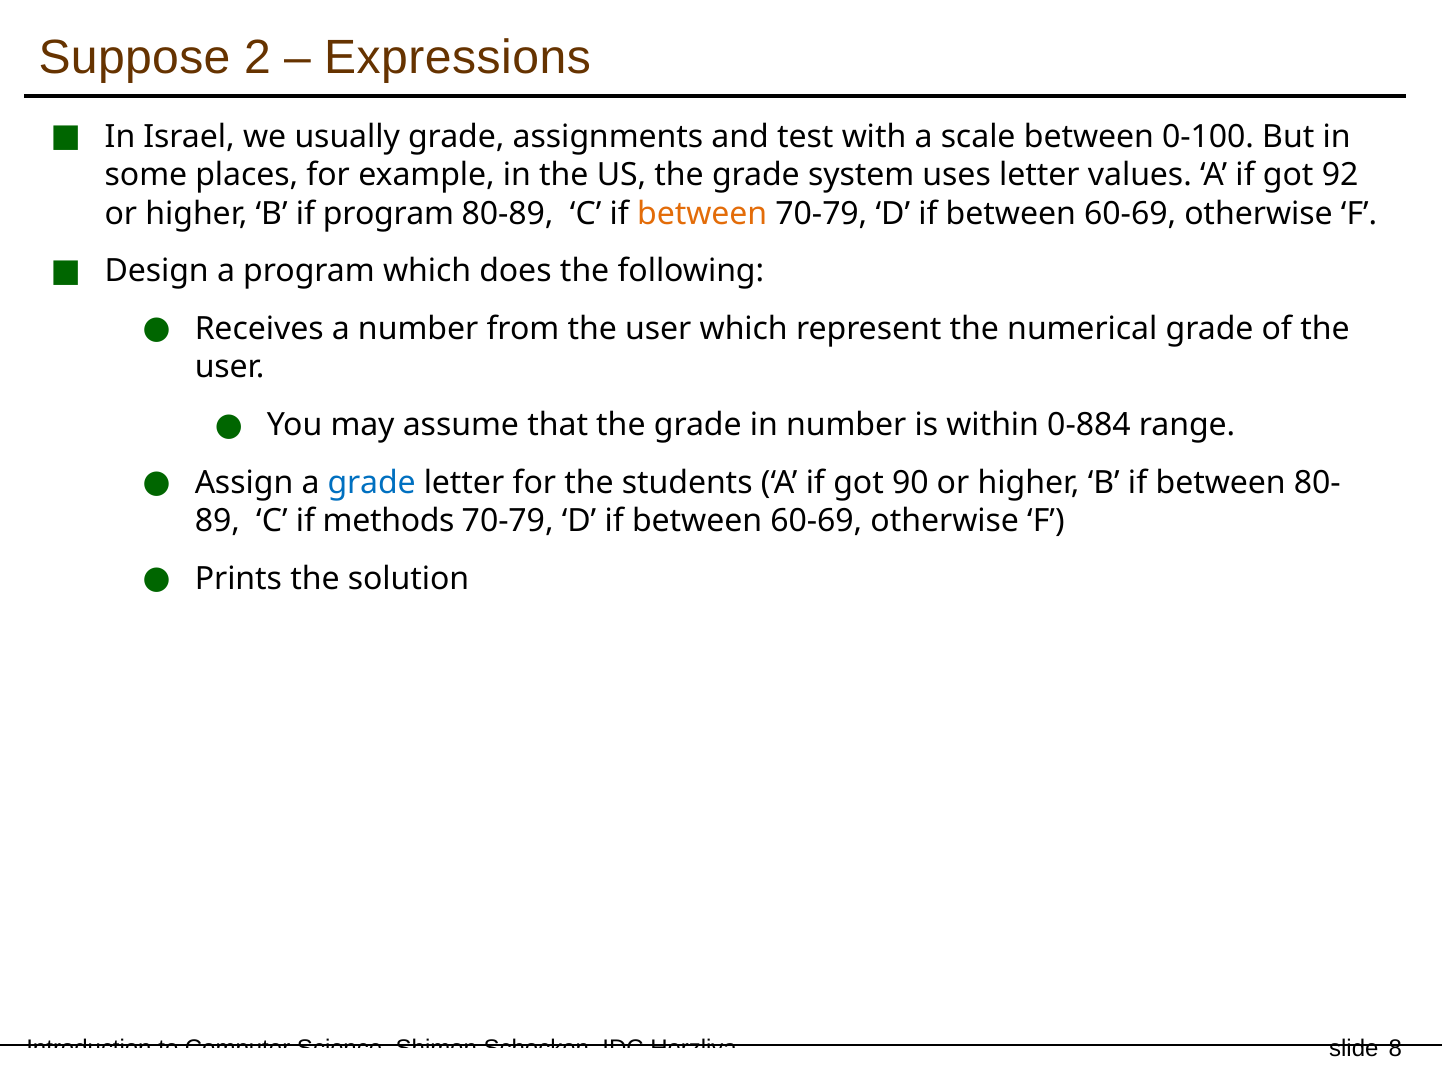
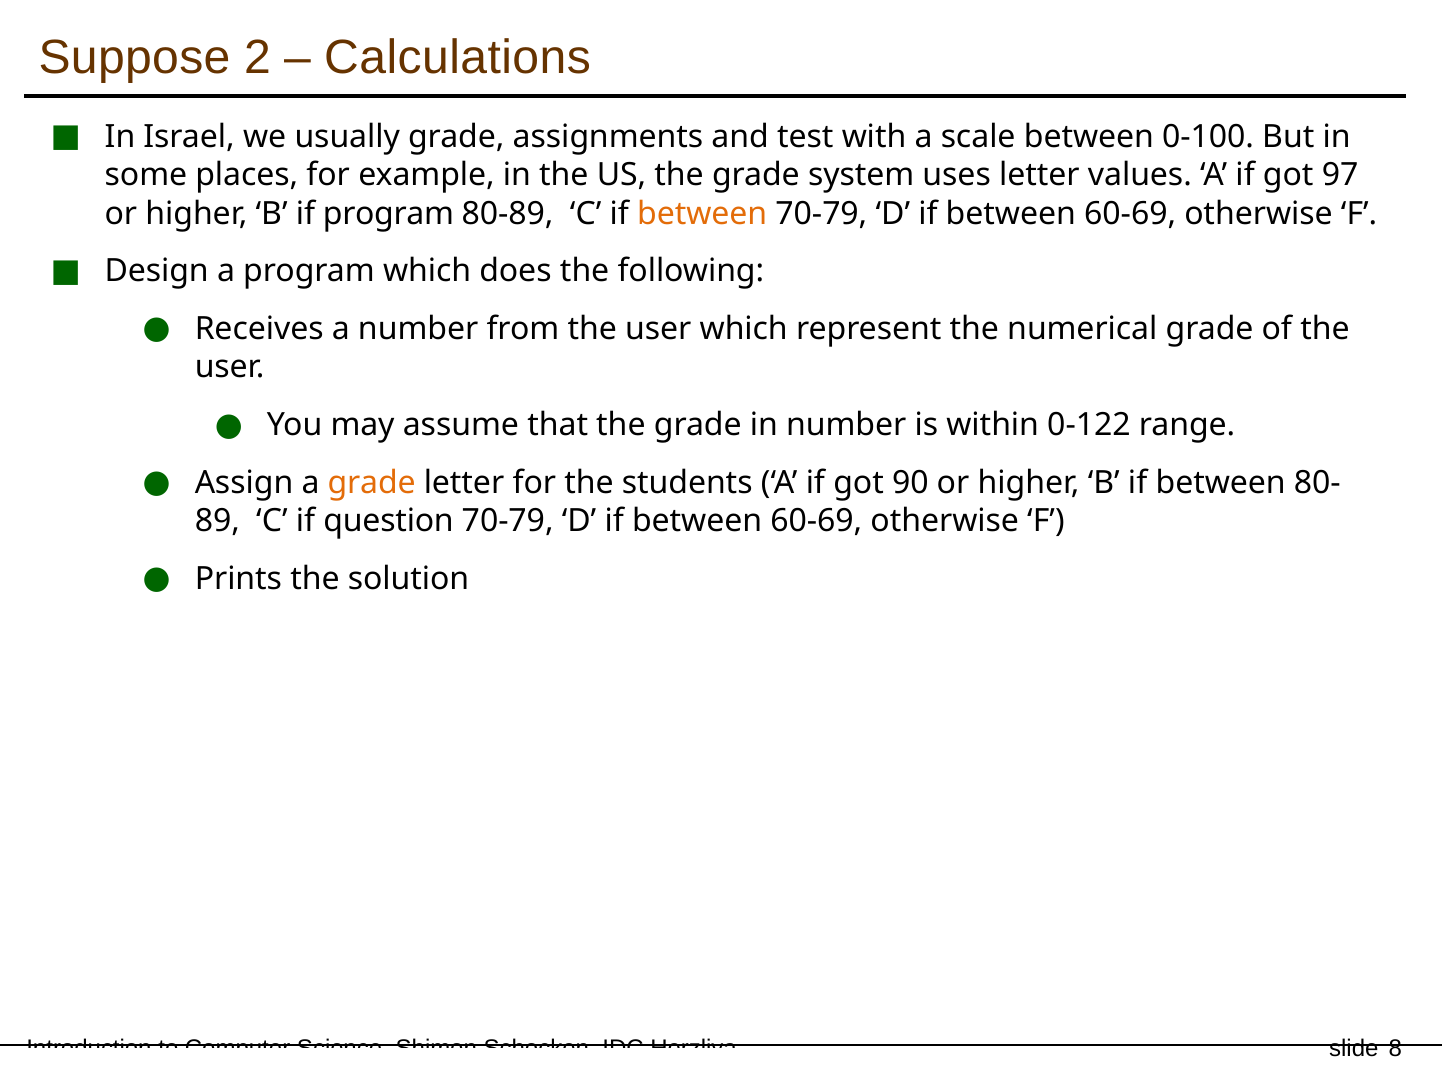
Expressions: Expressions -> Calculations
92: 92 -> 97
0-884: 0-884 -> 0-122
grade at (372, 483) colour: blue -> orange
methods: methods -> question
